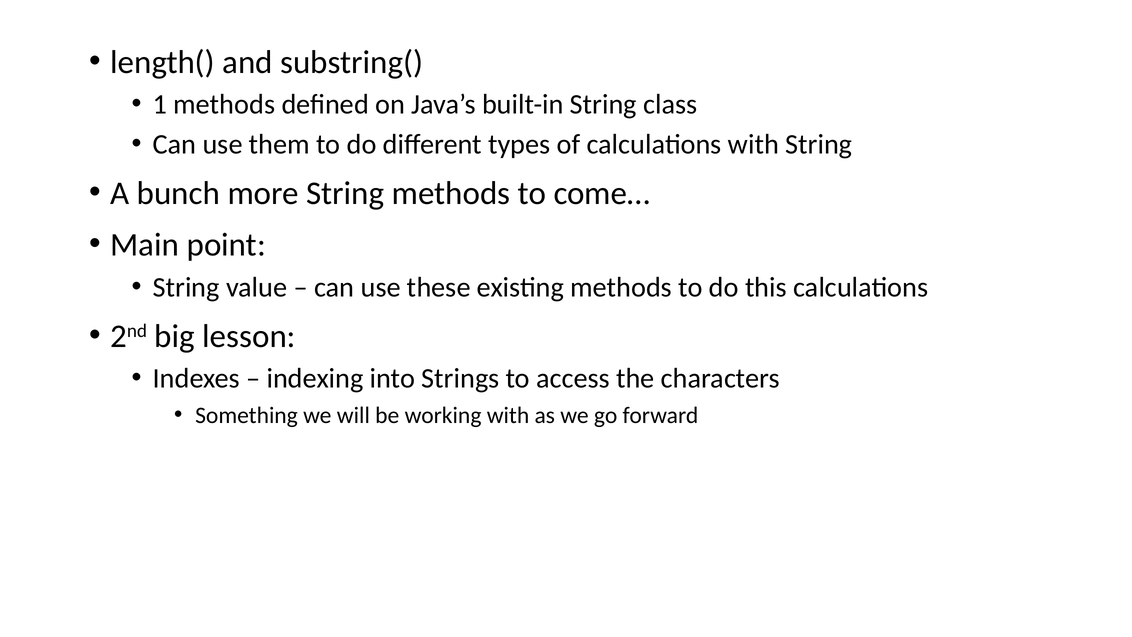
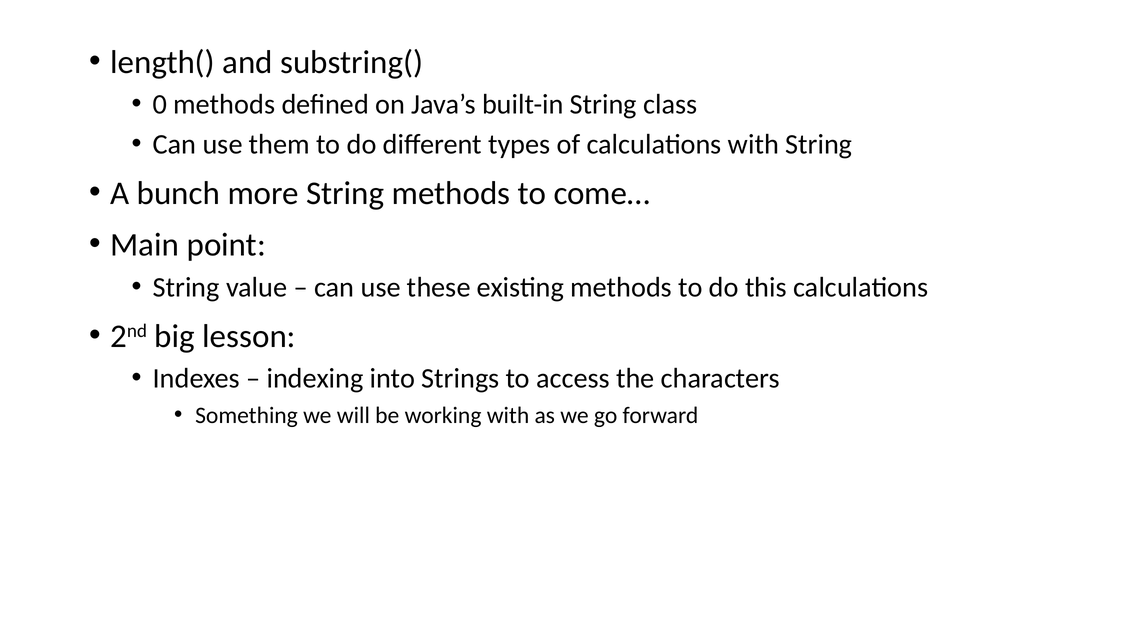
1: 1 -> 0
